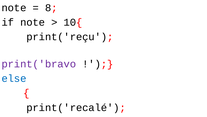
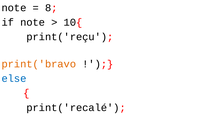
print('bravo colour: purple -> orange
